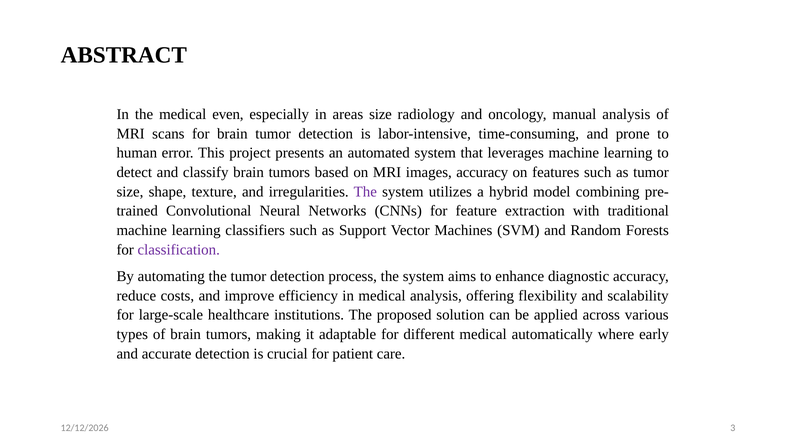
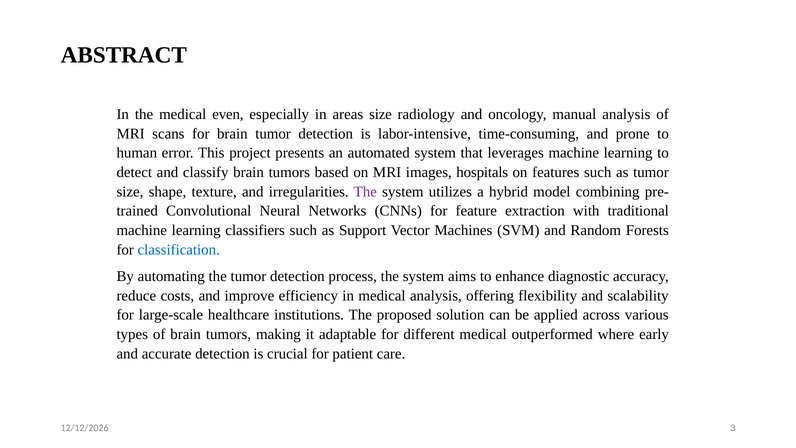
images accuracy: accuracy -> hospitals
classification colour: purple -> blue
automatically: automatically -> outperformed
